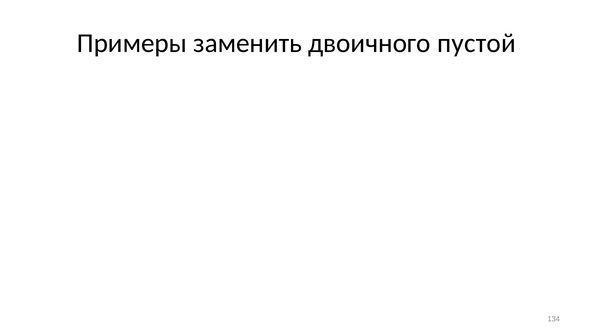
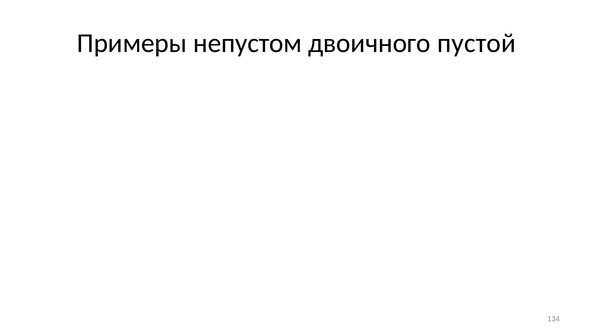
заменить: заменить -> непустом
